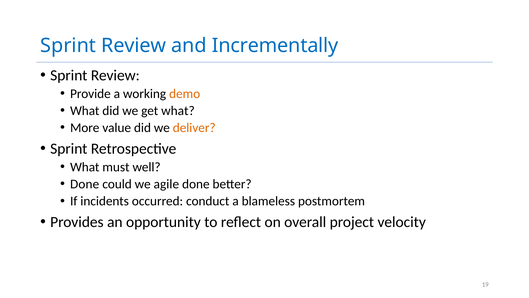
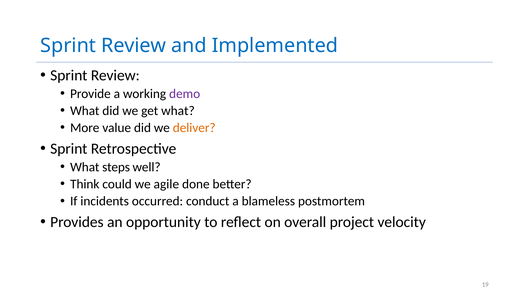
Incrementally: Incrementally -> Implemented
demo colour: orange -> purple
must: must -> steps
Done at (85, 184): Done -> Think
